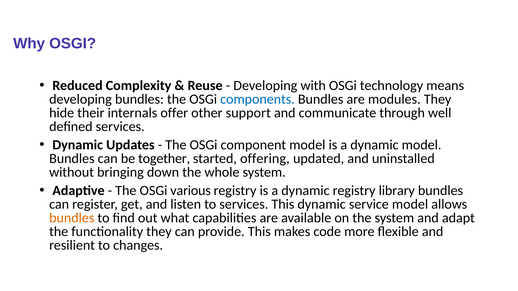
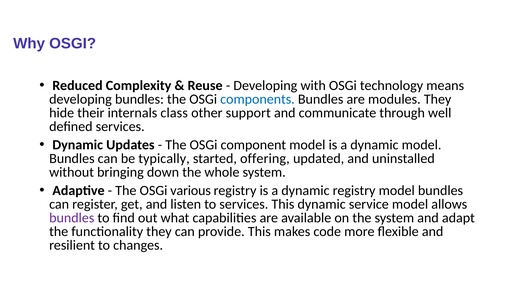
offer: offer -> class
together: together -> typically
registry library: library -> model
bundles at (72, 218) colour: orange -> purple
